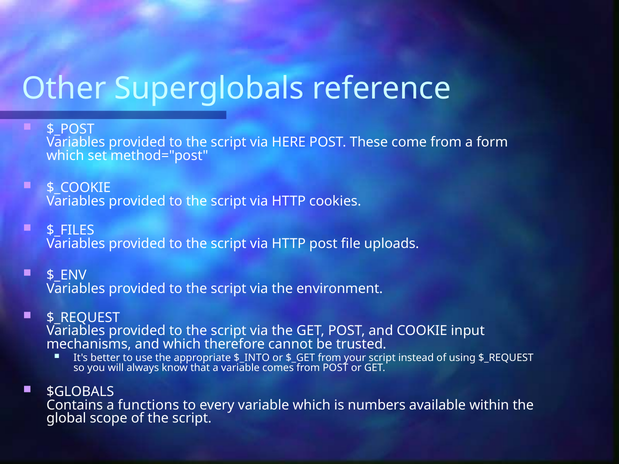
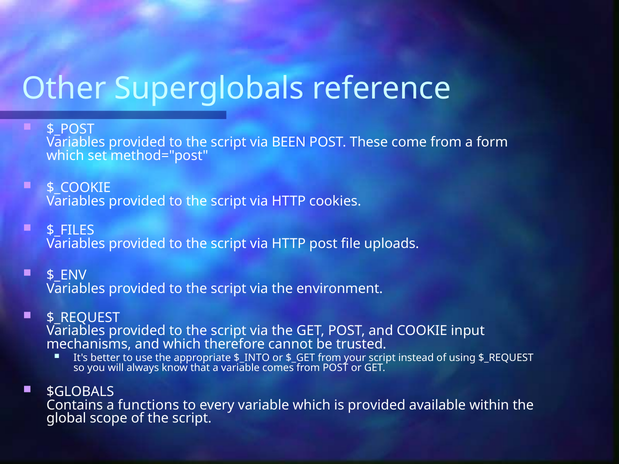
HERE: HERE -> BEEN
is numbers: numbers -> provided
